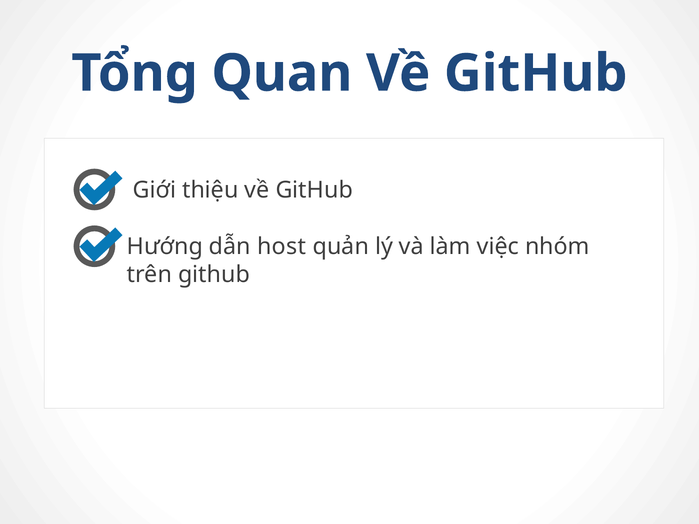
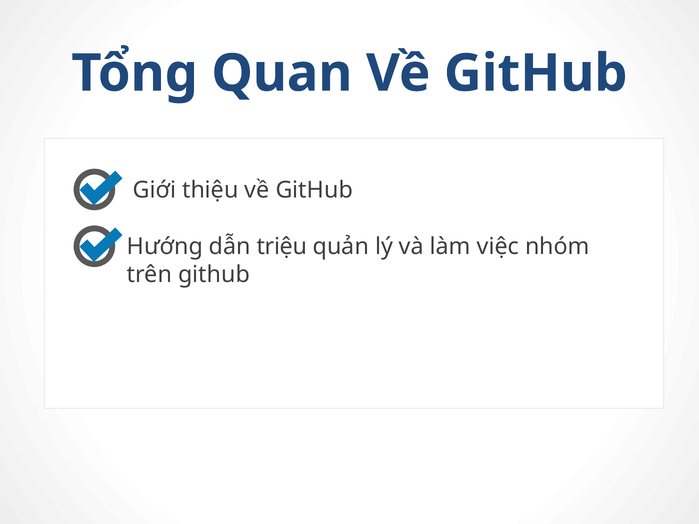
host: host -> triệu
